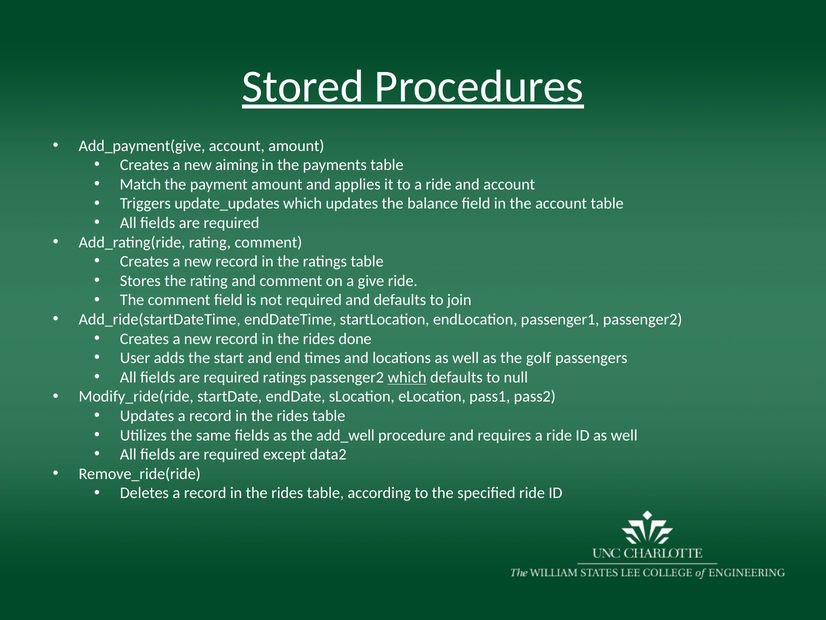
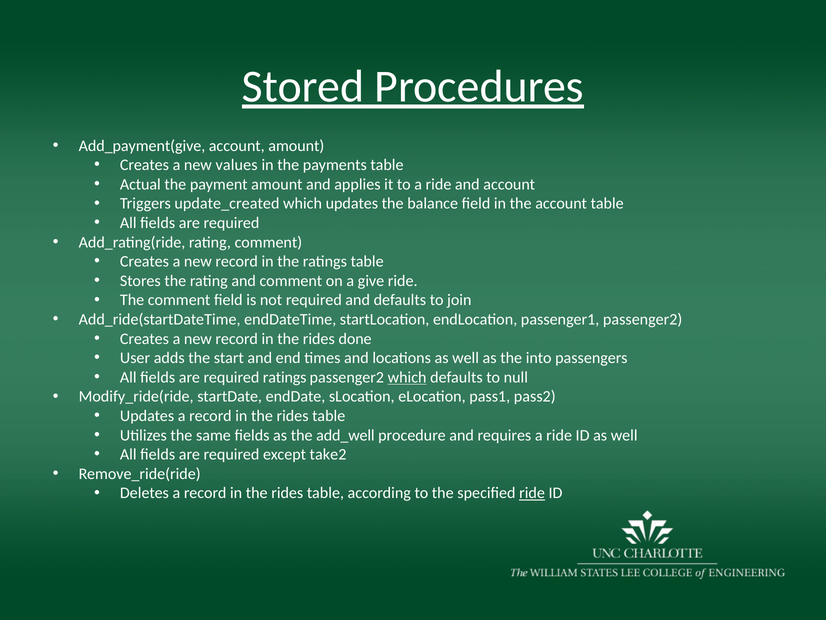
aiming: aiming -> values
Match: Match -> Actual
update_updates: update_updates -> update_created
golf: golf -> into
data2: data2 -> take2
ride at (532, 493) underline: none -> present
